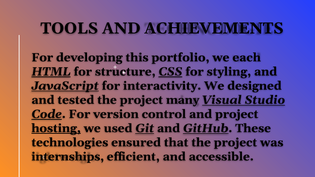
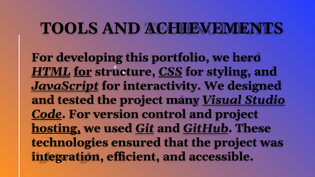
each: each -> hero
for at (83, 72) underline: none -> present
internships: internships -> integration
